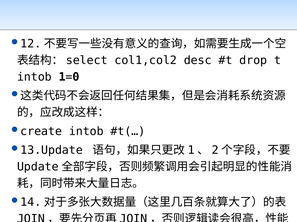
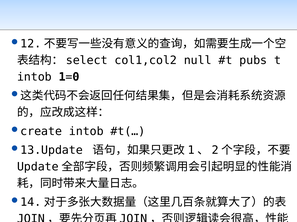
desc: desc -> null
drop: drop -> pubs
